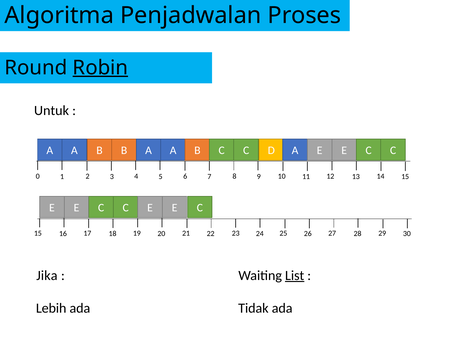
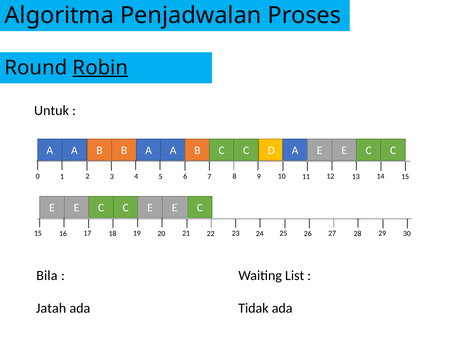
Jika: Jika -> Bila
List underline: present -> none
Lebih: Lebih -> Jatah
